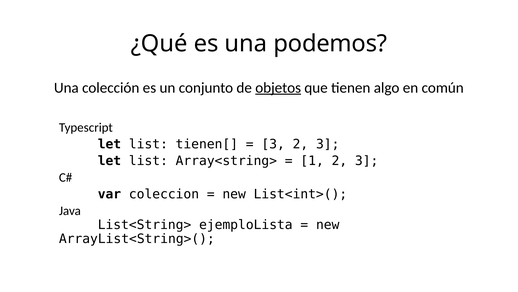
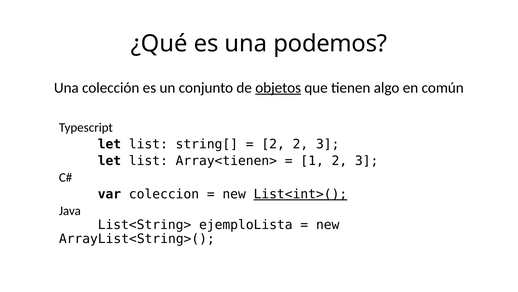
tienen[: tienen[ -> string[
3 at (273, 144): 3 -> 2
Array<string>: Array<string> -> Array<tienen>
List<int>( underline: none -> present
